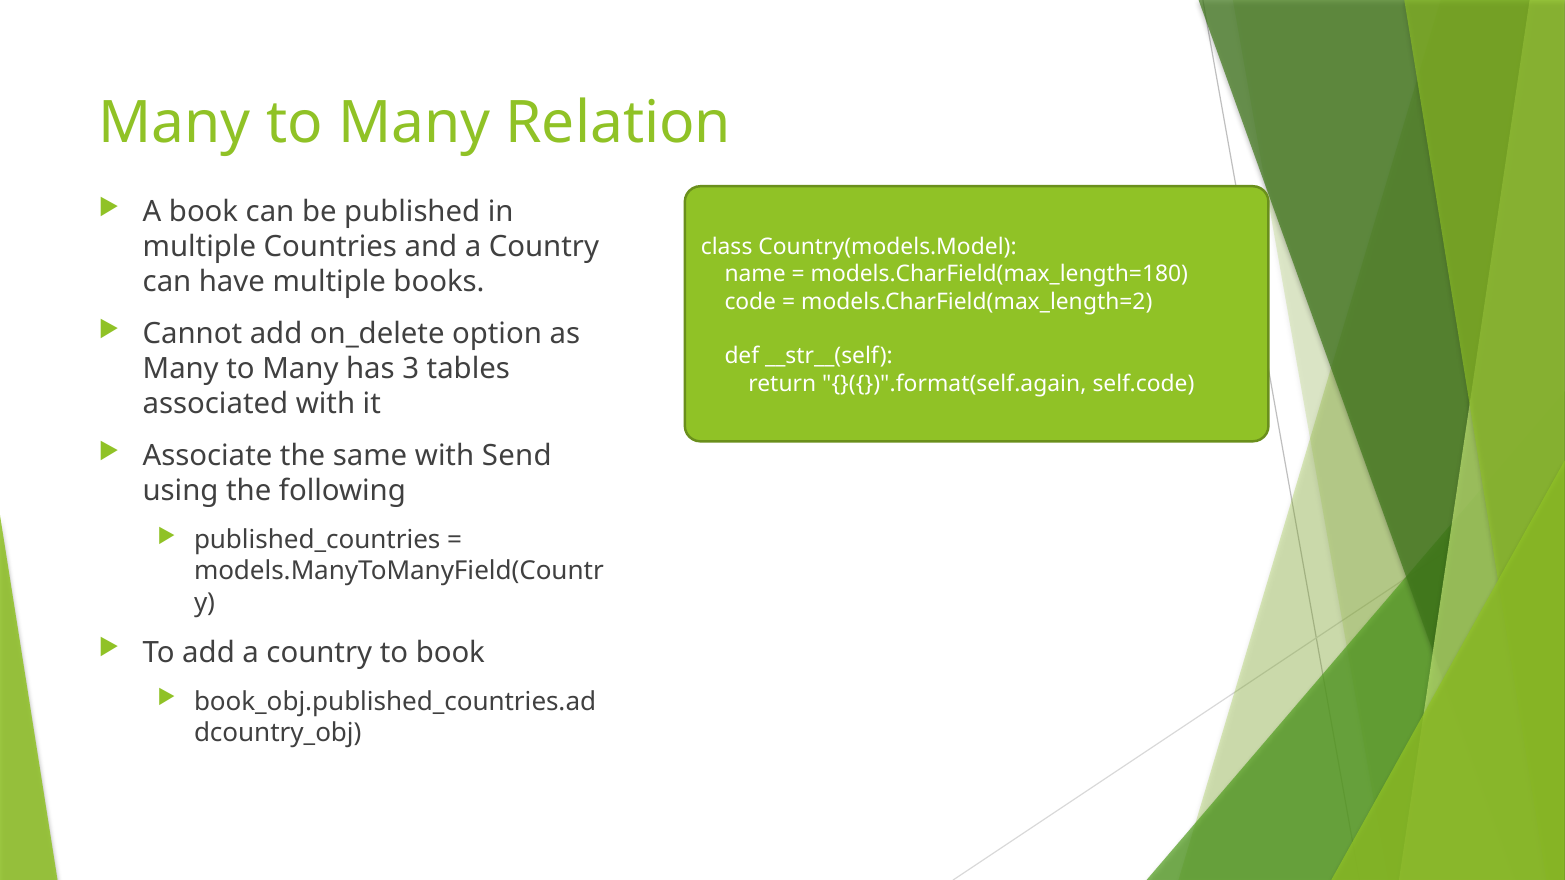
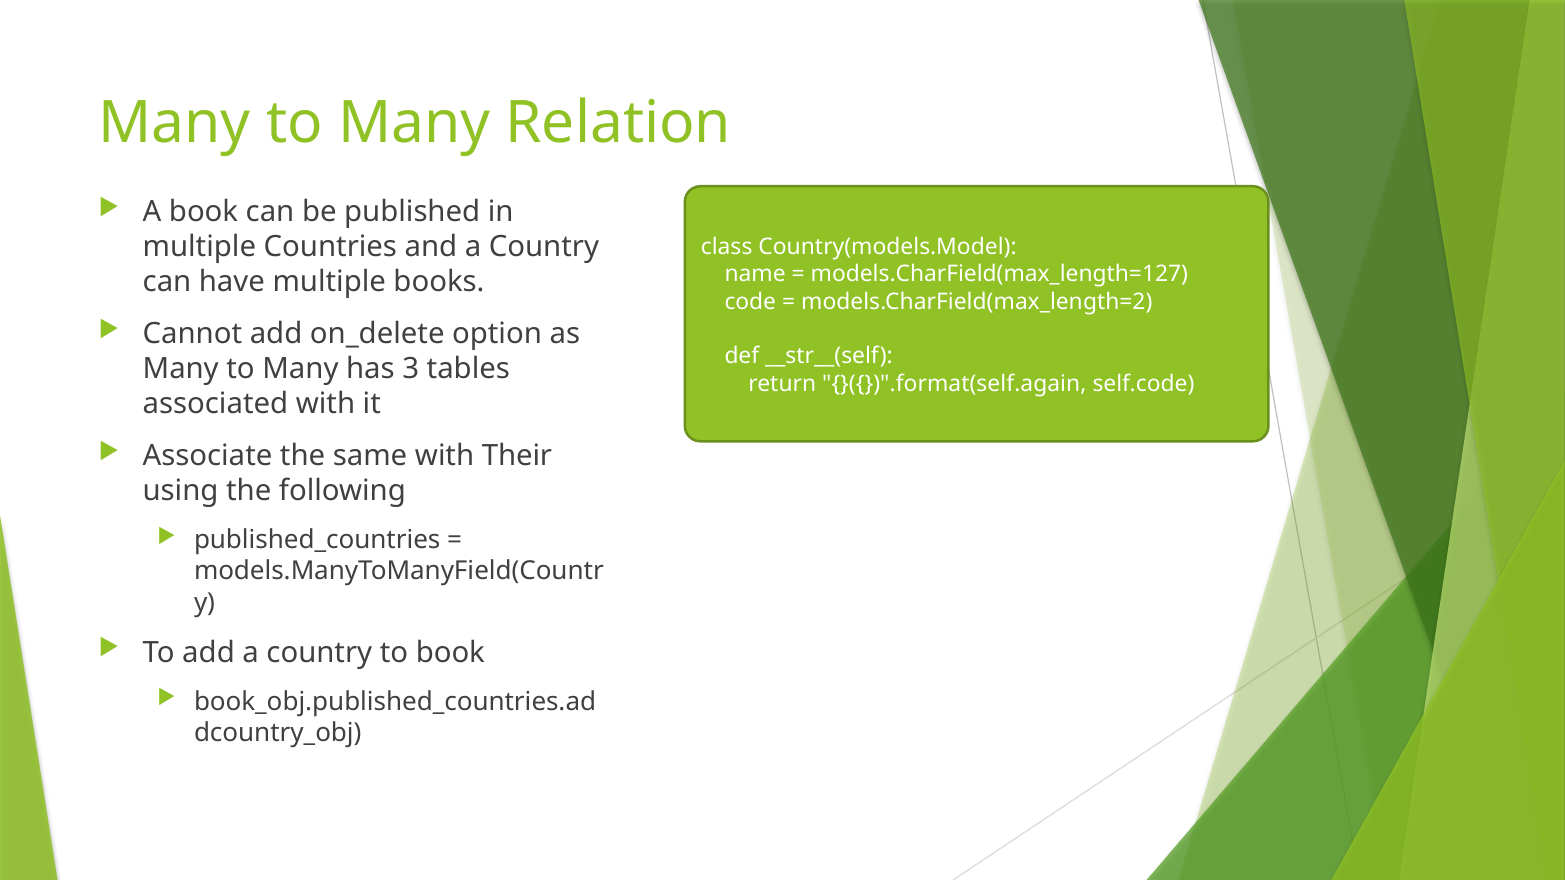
models.CharField(max_length=180: models.CharField(max_length=180 -> models.CharField(max_length=127
Send: Send -> Their
